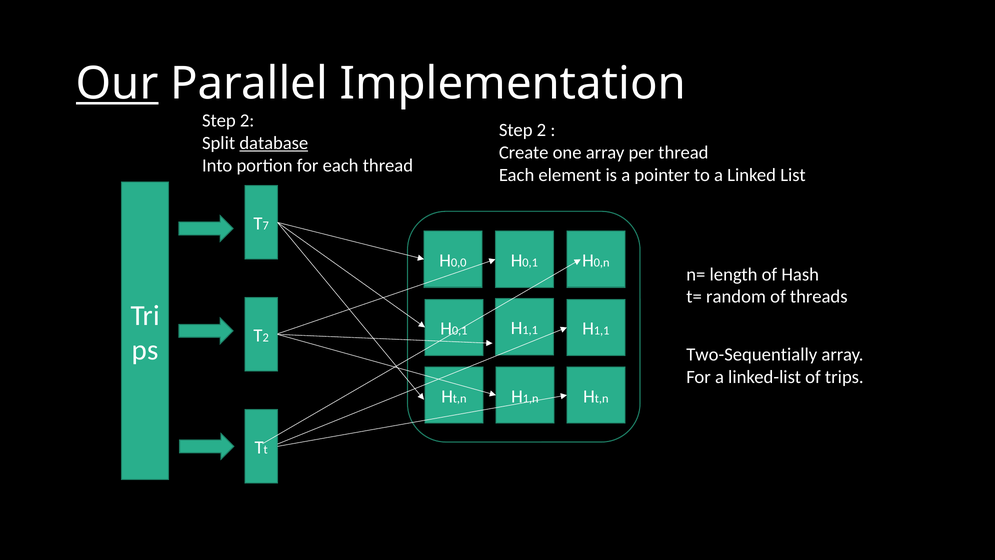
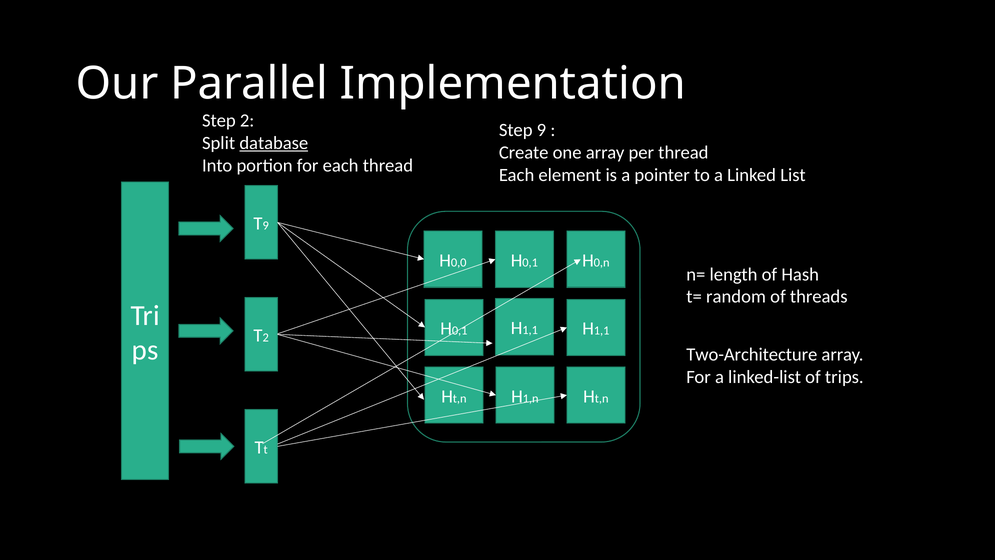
Our underline: present -> none
2 at (541, 130): 2 -> 9
7 at (266, 226): 7 -> 9
Two-Sequentially: Two-Sequentially -> Two-Architecture
